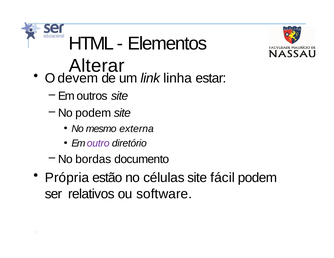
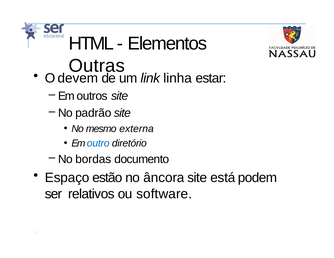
Alterar: Alterar -> Outras
No podem: podem -> padrão
outro colour: purple -> blue
Própria: Própria -> Espaço
células: células -> âncora
fácil: fácil -> está
